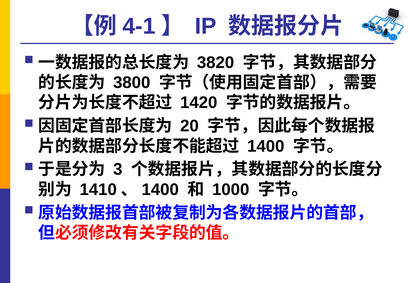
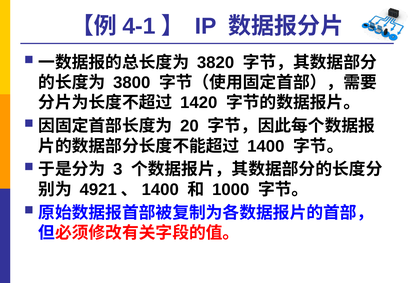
1410: 1410 -> 4921
